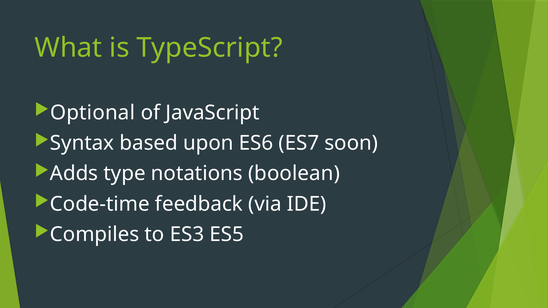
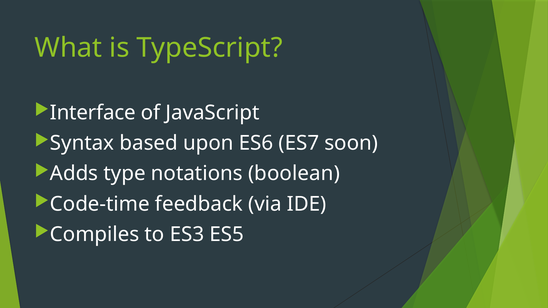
Optional: Optional -> Interface
